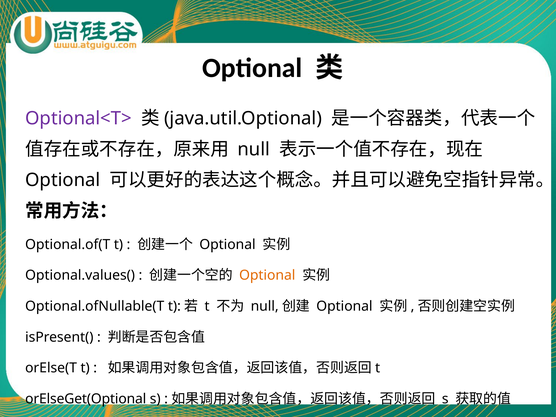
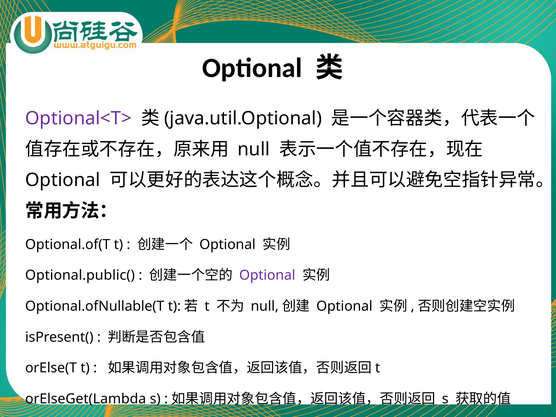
Optional.values(: Optional.values( -> Optional.public(
Optional at (267, 275) colour: orange -> purple
orElseGet(Optional: orElseGet(Optional -> orElseGet(Lambda
